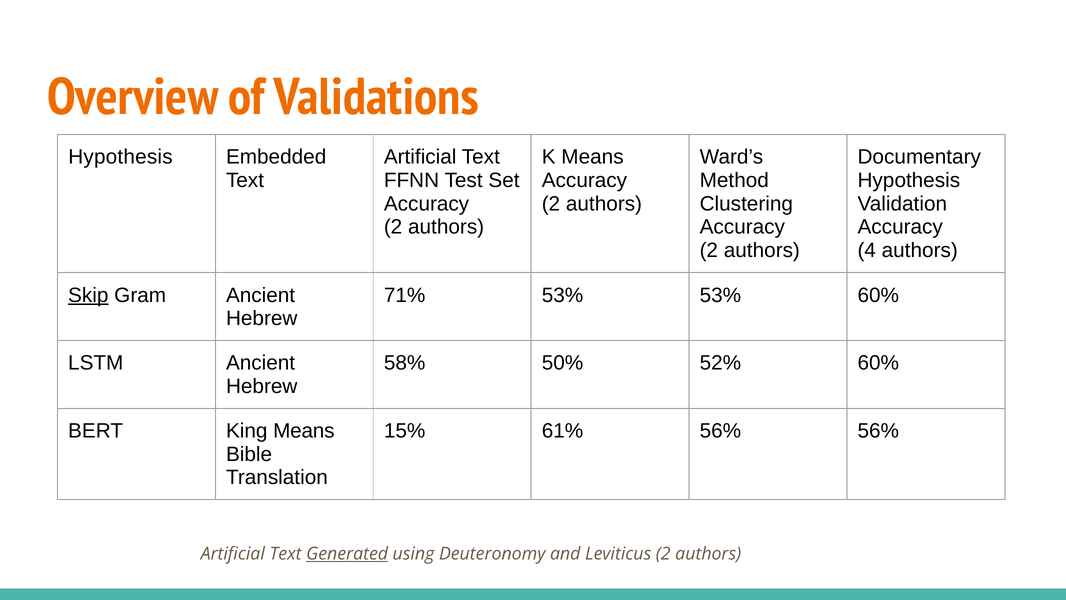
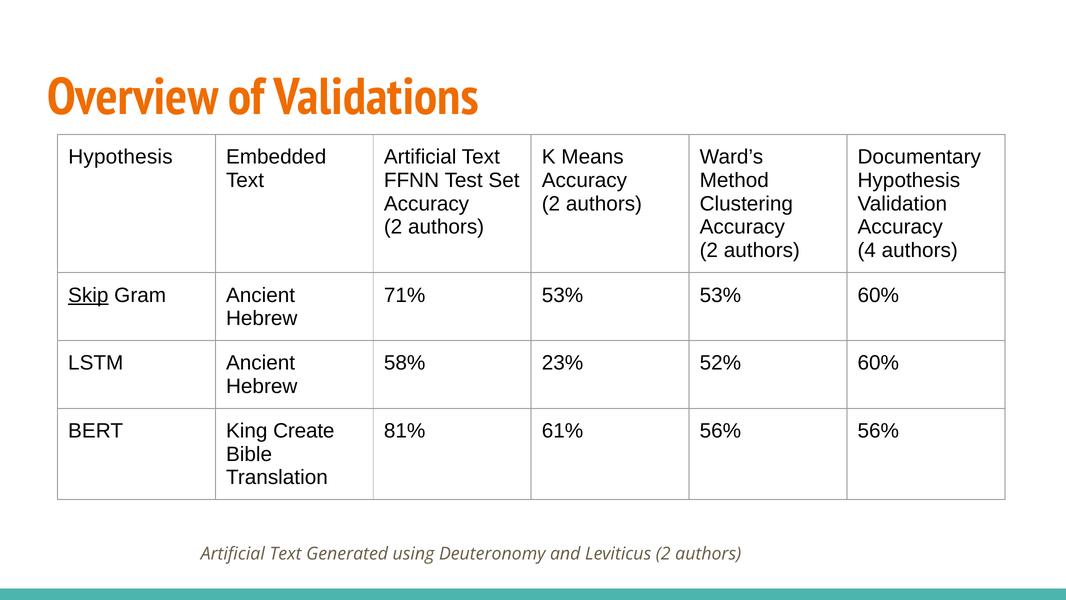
50%: 50% -> 23%
King Means: Means -> Create
15%: 15% -> 81%
Generated underline: present -> none
